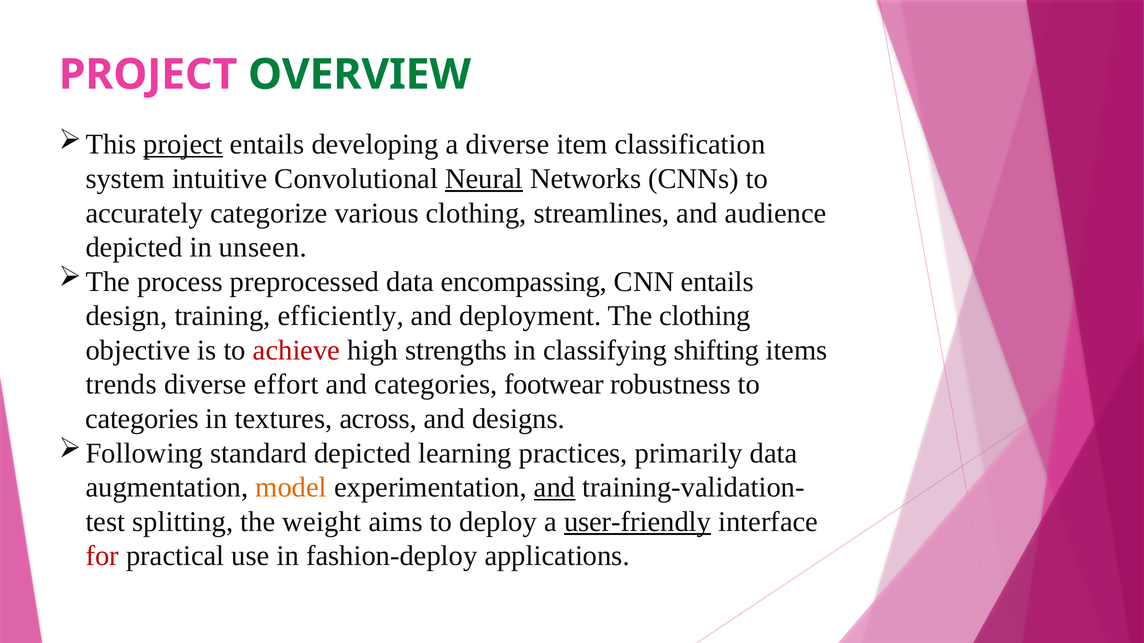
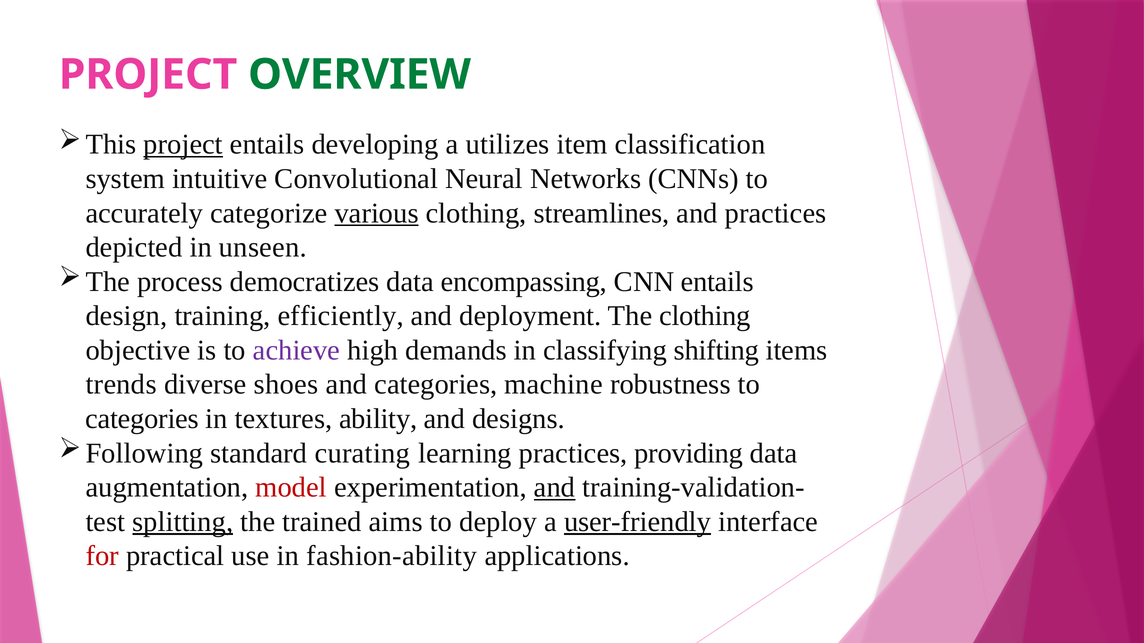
a diverse: diverse -> utilizes
Neural underline: present -> none
various underline: none -> present
and audience: audience -> practices
preprocessed: preprocessed -> democratizes
achieve colour: red -> purple
strengths: strengths -> demands
effort: effort -> shoes
footwear: footwear -> machine
across: across -> ability
standard depicted: depicted -> curating
primarily: primarily -> providing
model colour: orange -> red
splitting underline: none -> present
weight: weight -> trained
fashion-deploy: fashion-deploy -> fashion-ability
